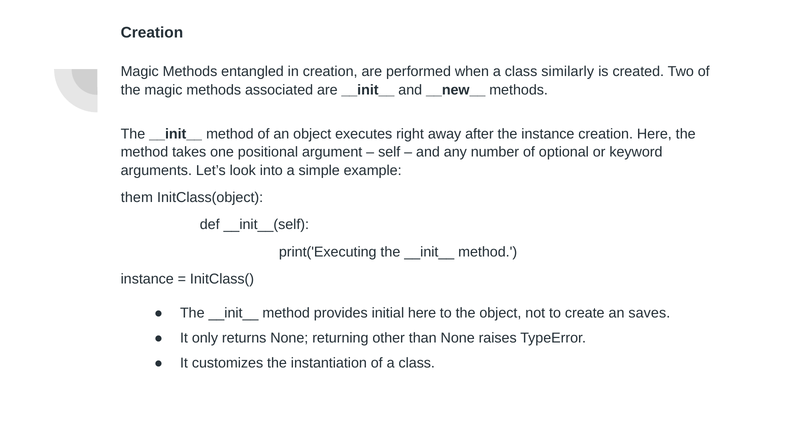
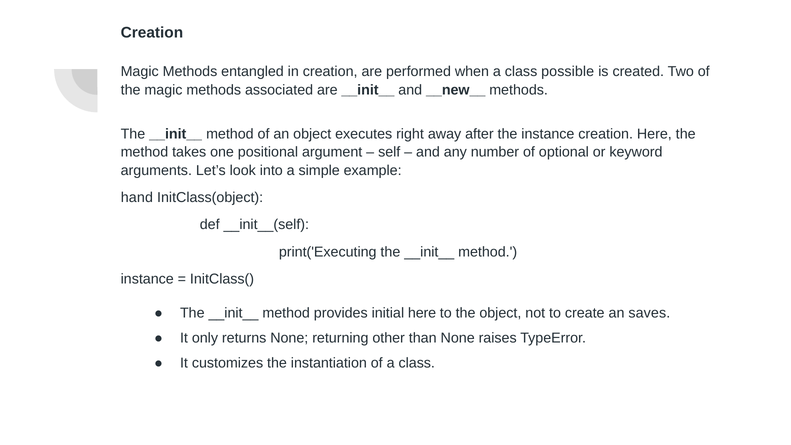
similarly: similarly -> possible
them: them -> hand
